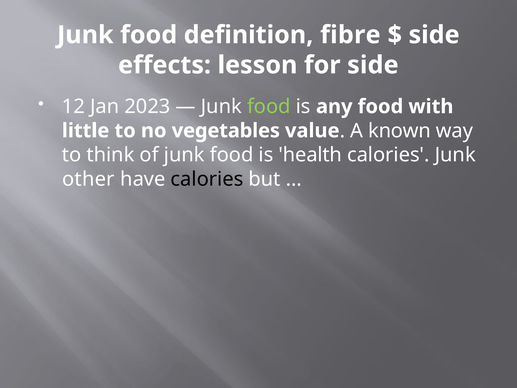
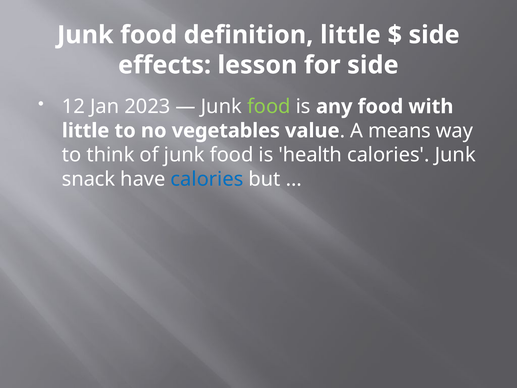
definition fibre: fibre -> little
known: known -> means
other: other -> snack
calories at (207, 179) colour: black -> blue
